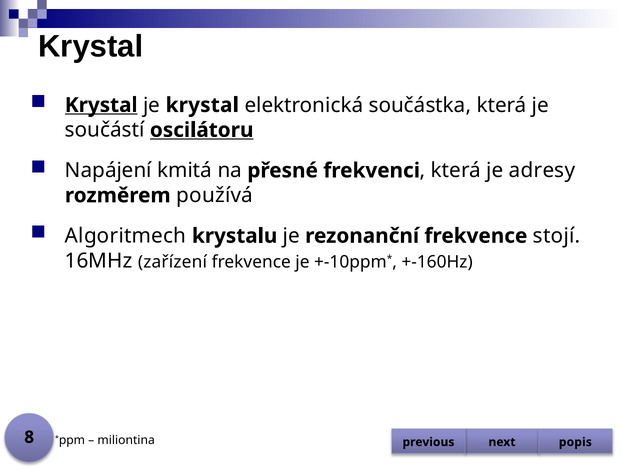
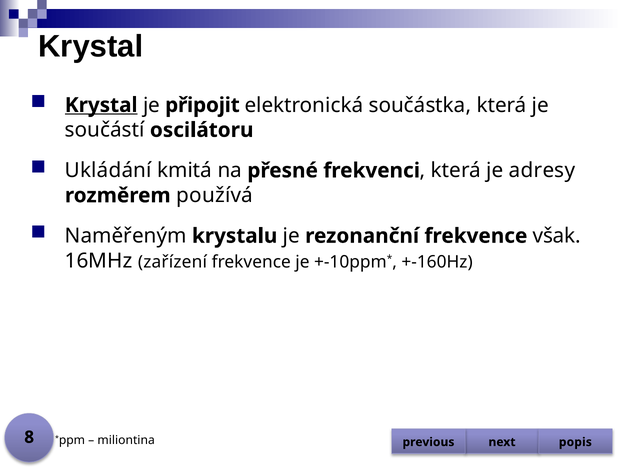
je krystal: krystal -> připojit
oscilátoru underline: present -> none
Napájení: Napájení -> Ukládání
Algoritmech: Algoritmech -> Naměřeným
stojí: stojí -> však
